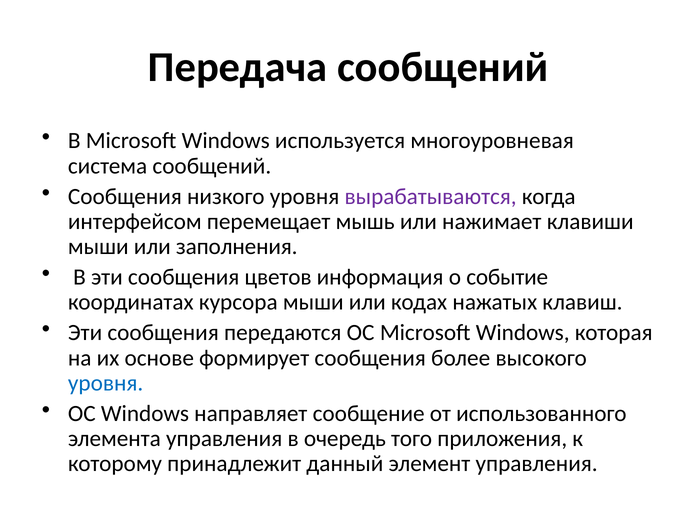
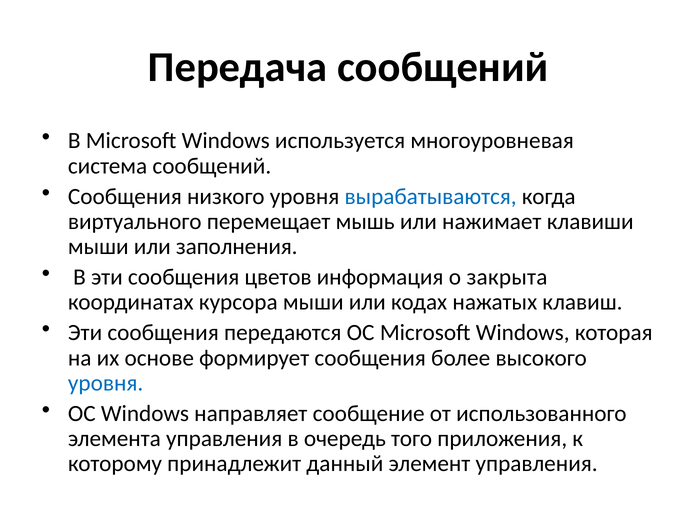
вырабатываются colour: purple -> blue
интерфейсом: интерфейсом -> виртуального
событие: событие -> закрыта
